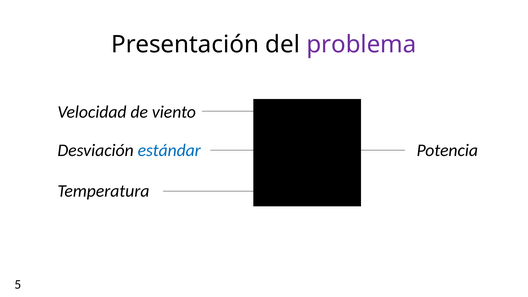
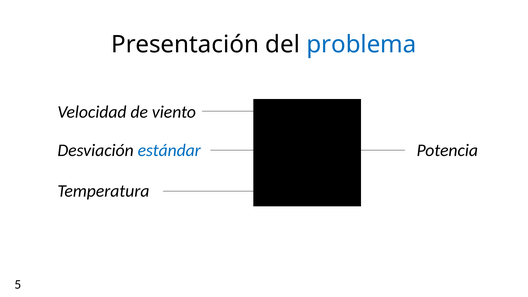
problema colour: purple -> blue
